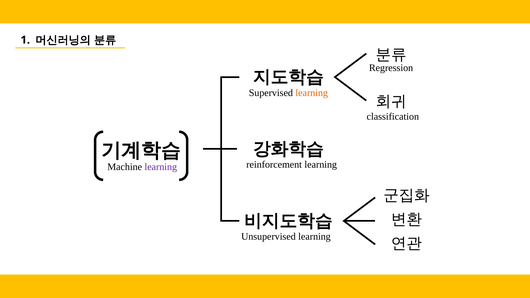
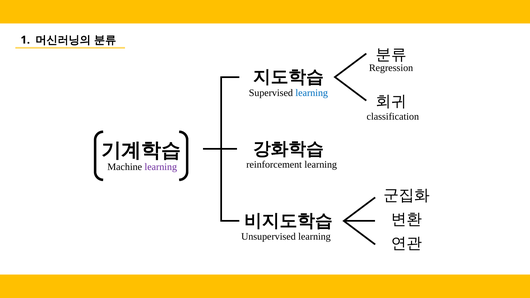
learning at (312, 93) colour: orange -> blue
